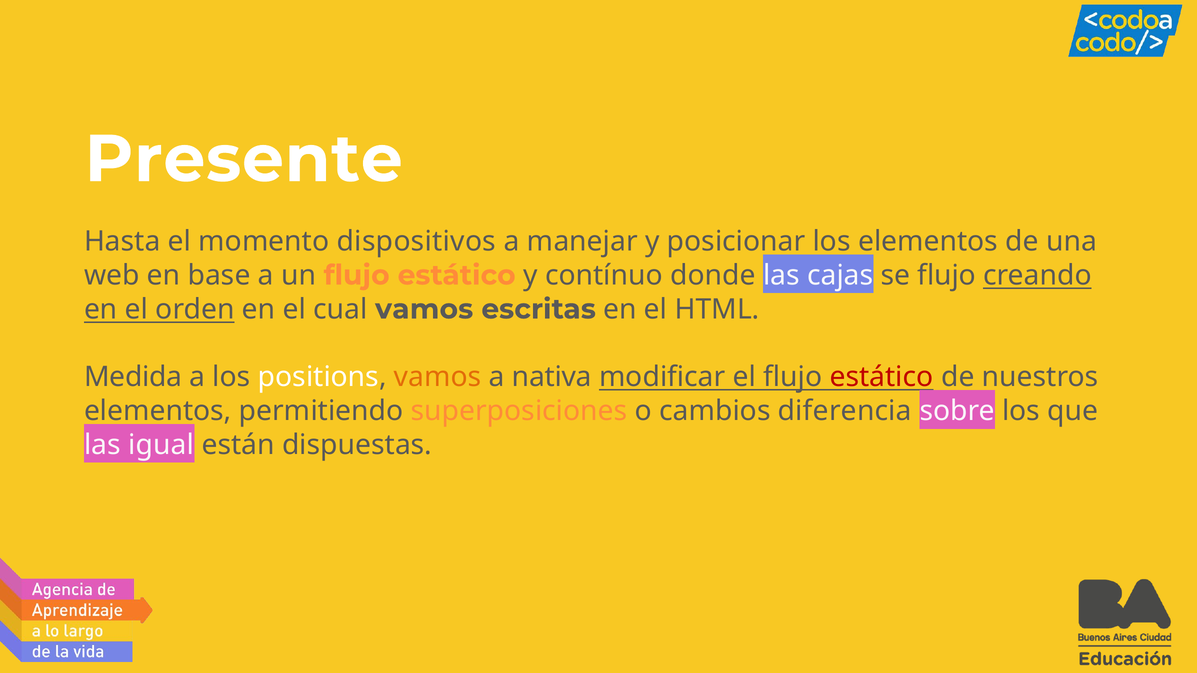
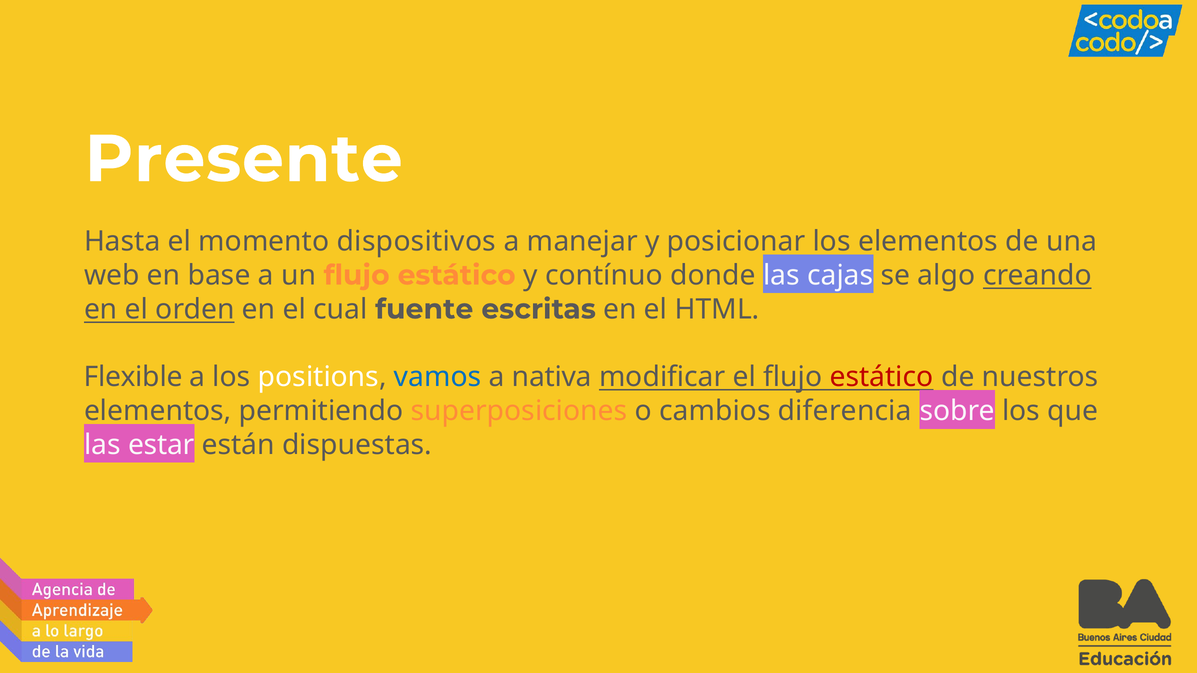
se flujo: flujo -> algo
cual vamos: vamos -> fuente
Medida: Medida -> Flexible
vamos at (438, 377) colour: orange -> blue
igual: igual -> estar
